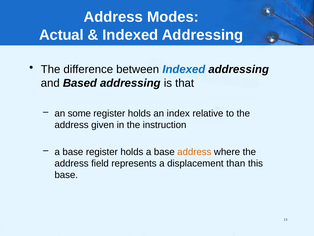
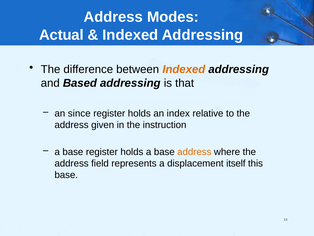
Indexed at (184, 69) colour: blue -> orange
some: some -> since
than: than -> itself
